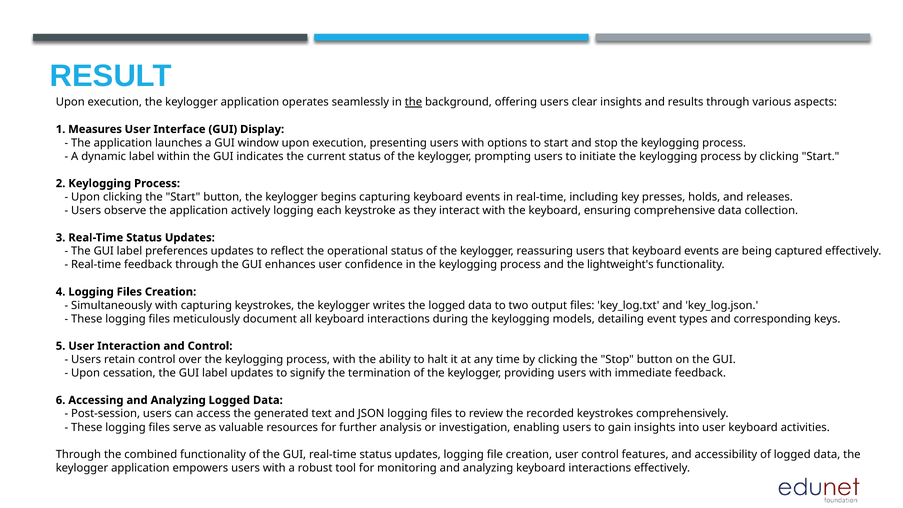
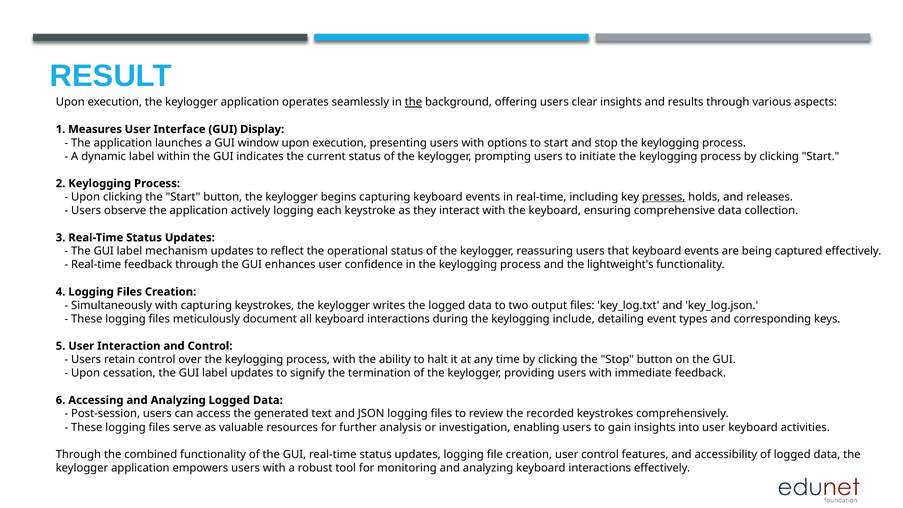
presses underline: none -> present
preferences: preferences -> mechanism
models: models -> include
